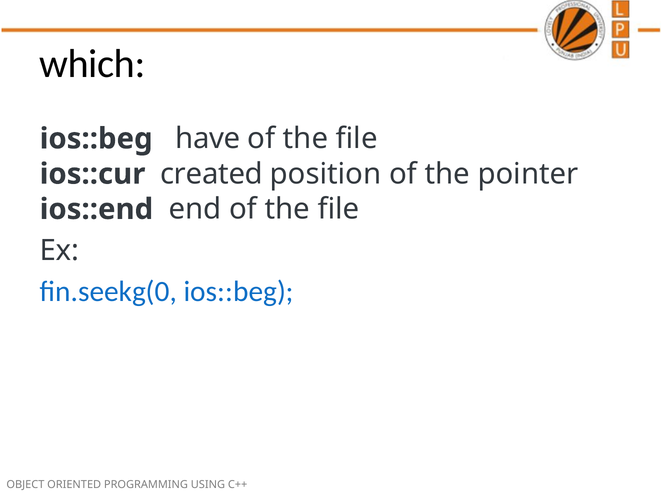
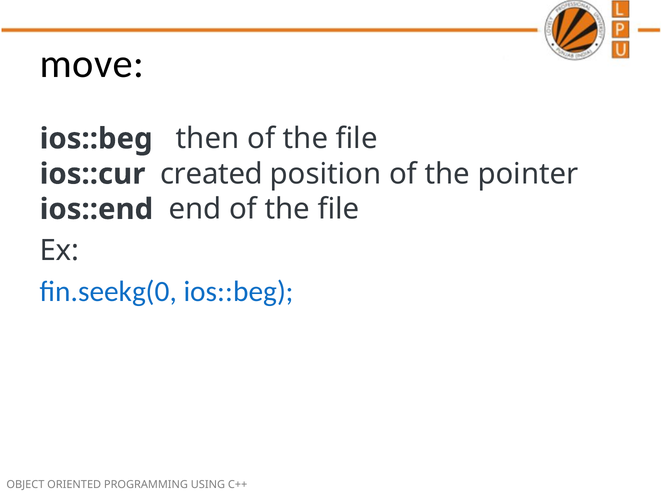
which: which -> move
have: have -> then
